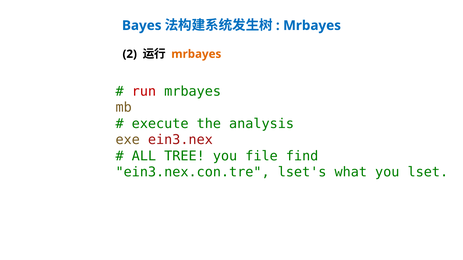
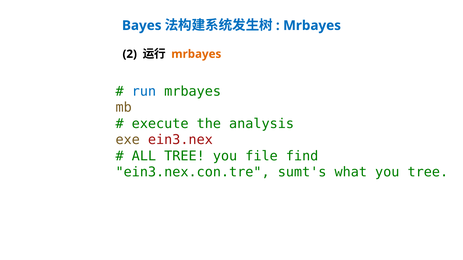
run colour: red -> blue
lset's: lset's -> sumt's
you lset: lset -> tree
